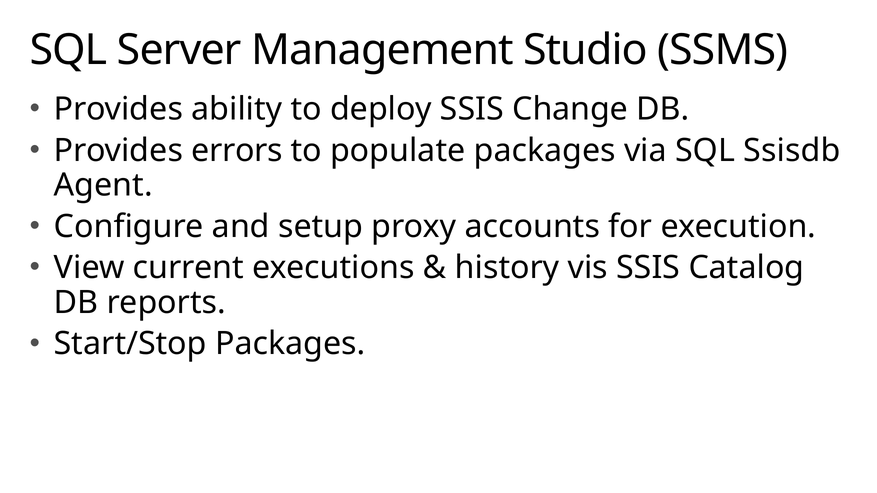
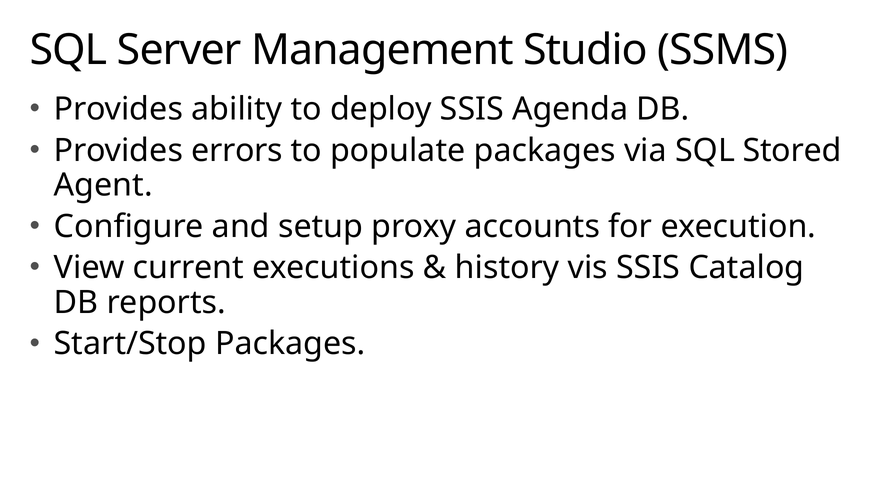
Change: Change -> Agenda
Ssisdb: Ssisdb -> Stored
